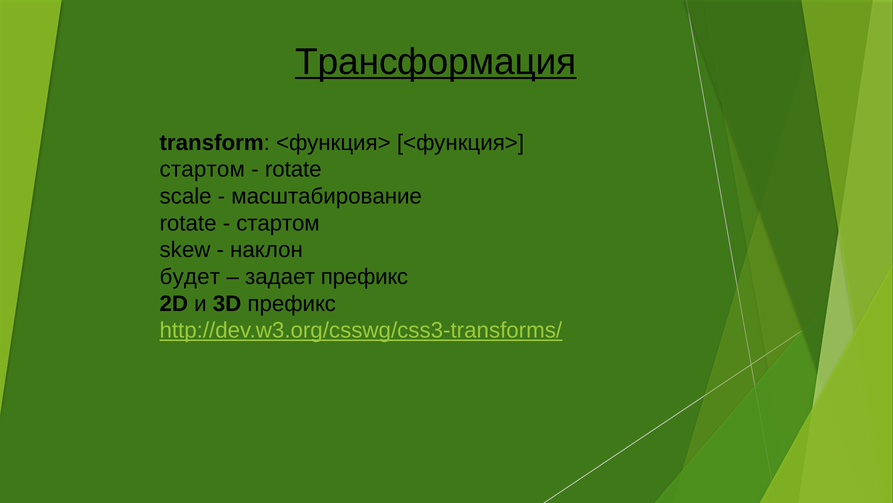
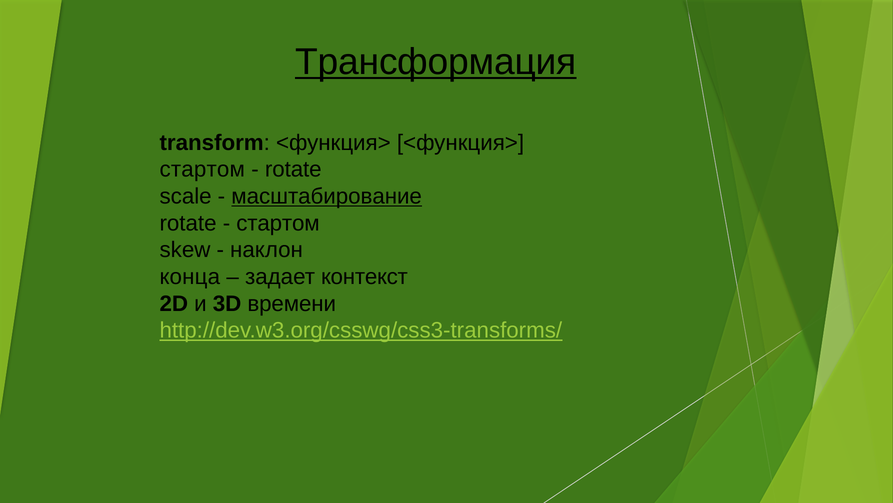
масштабирование underline: none -> present
будет: будет -> конца
задает префикс: префикс -> контекст
3D префикс: префикс -> времени
